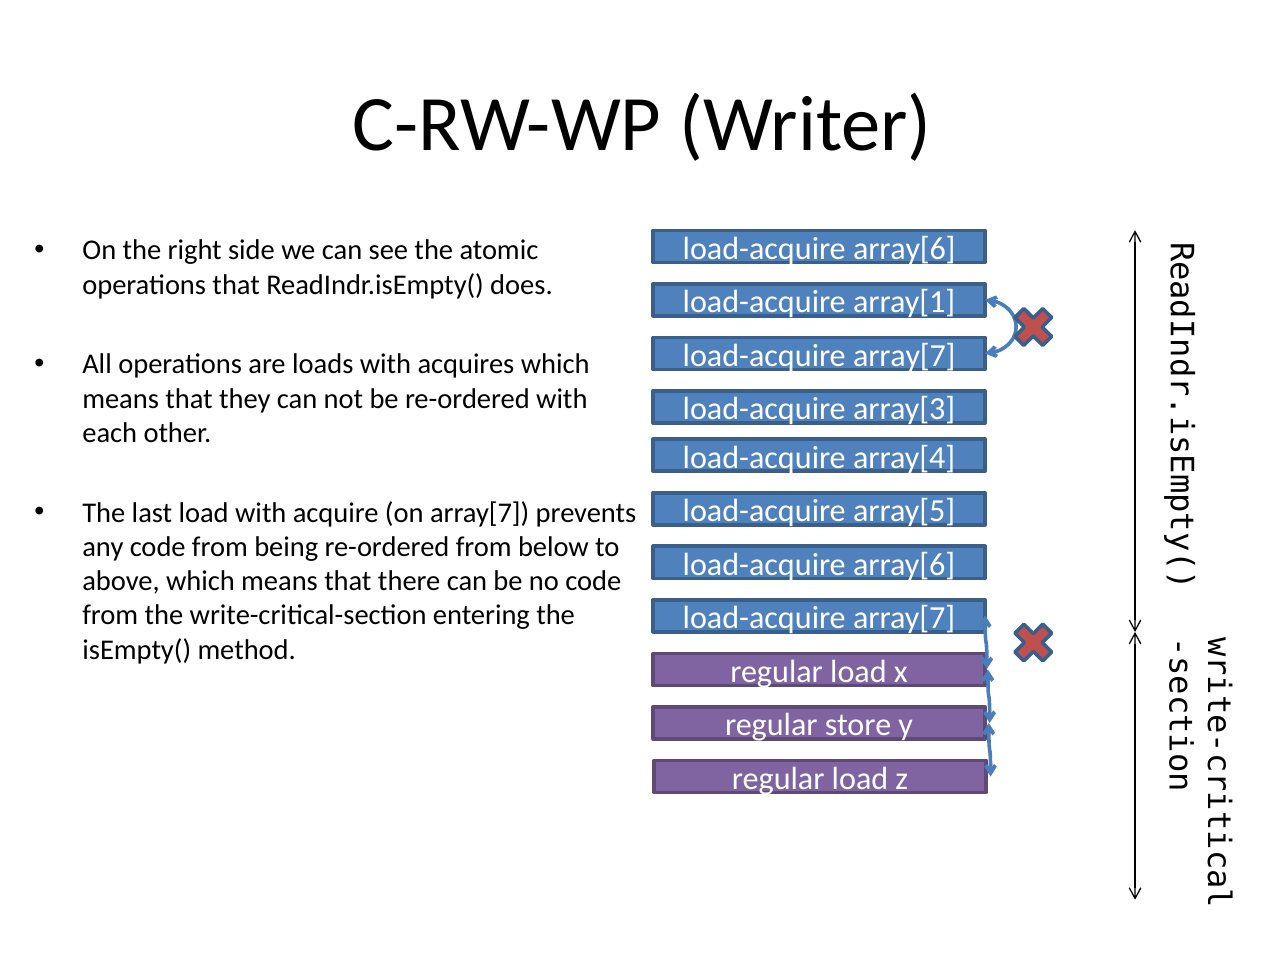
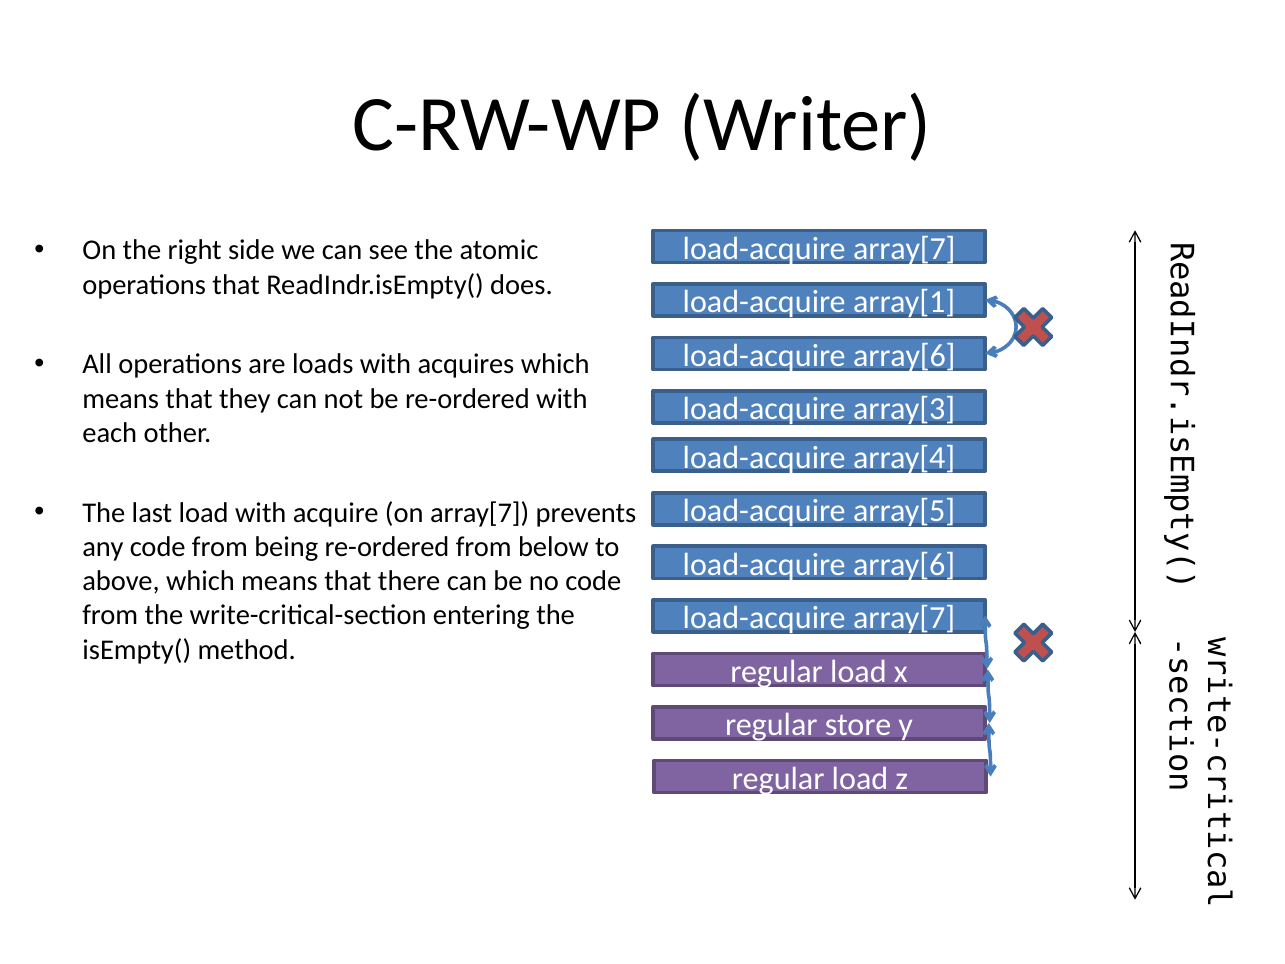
array[6 at (904, 249): array[6 -> array[7
array[7 at (904, 356): array[7 -> array[6
